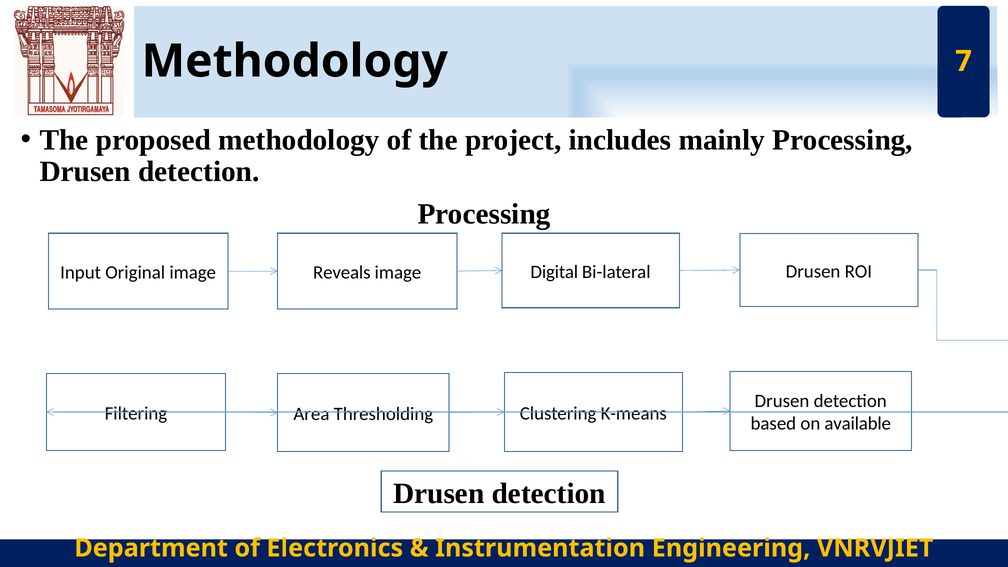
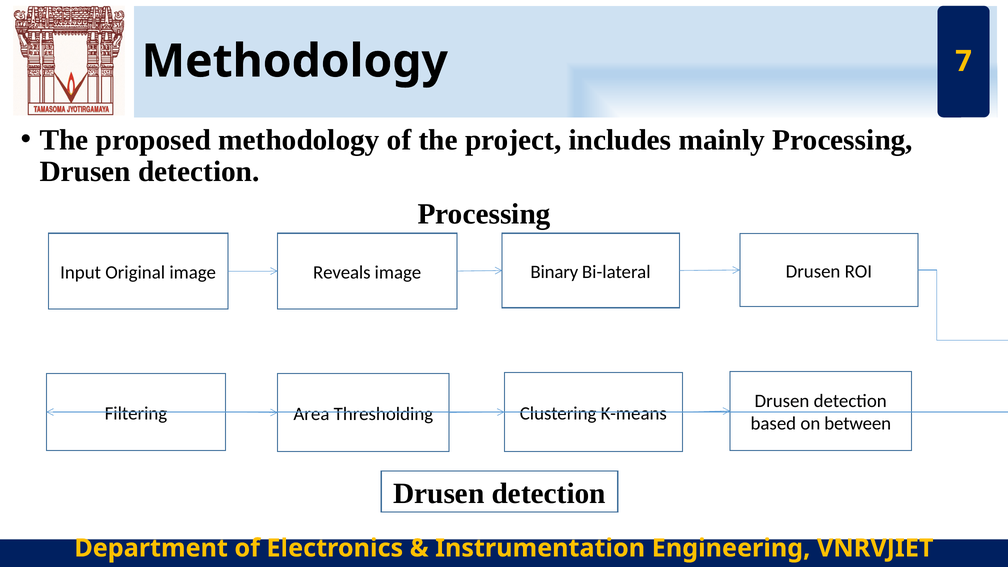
Digital: Digital -> Binary
available: available -> between
